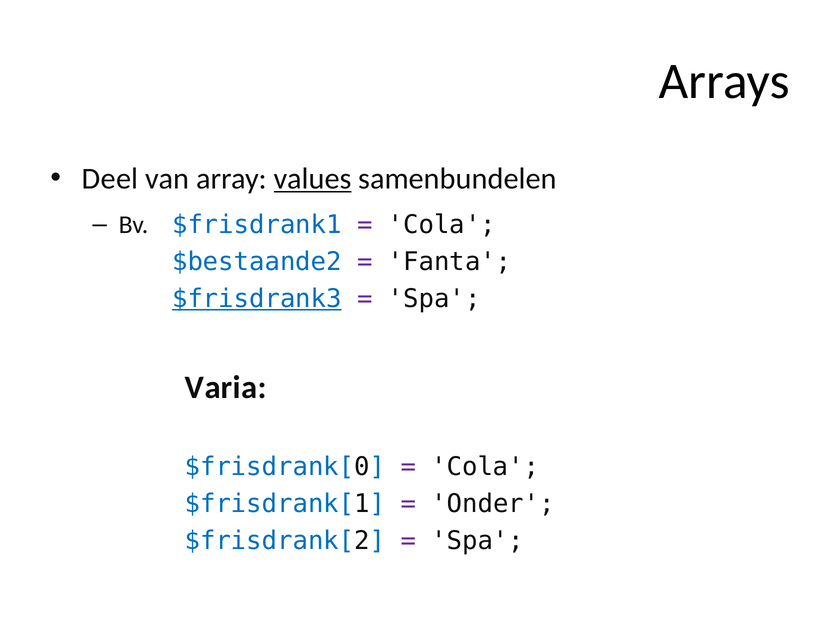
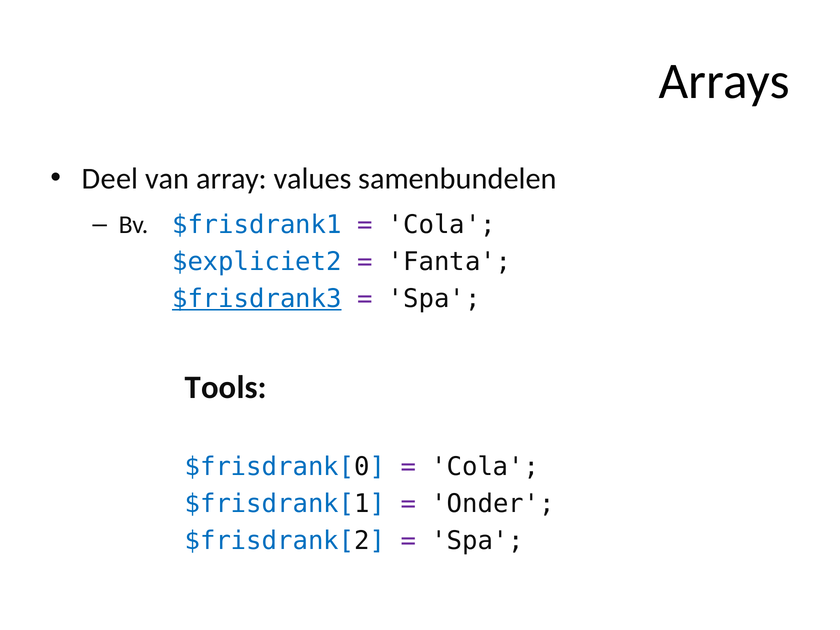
values underline: present -> none
$bestaande2: $bestaande2 -> $expliciet2
Varia: Varia -> Tools
